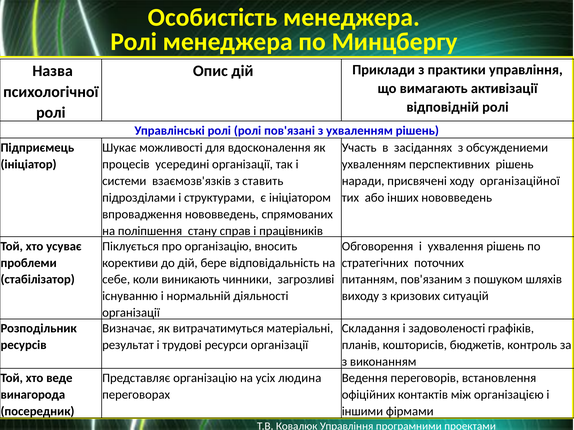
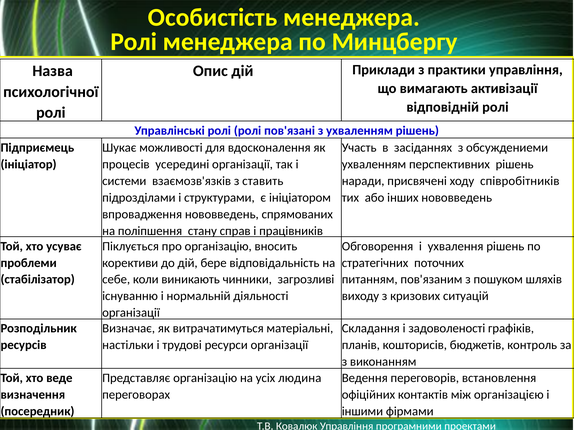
організаційної: організаційної -> співробітників
результат: результат -> настільки
винагорода: винагорода -> визначення
